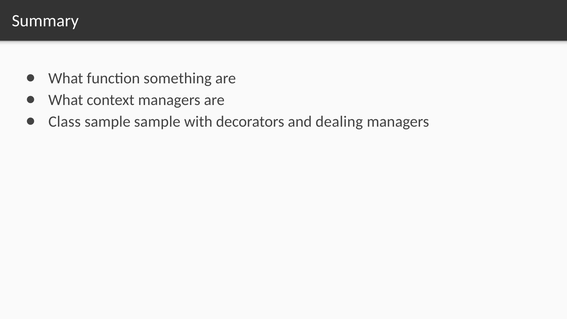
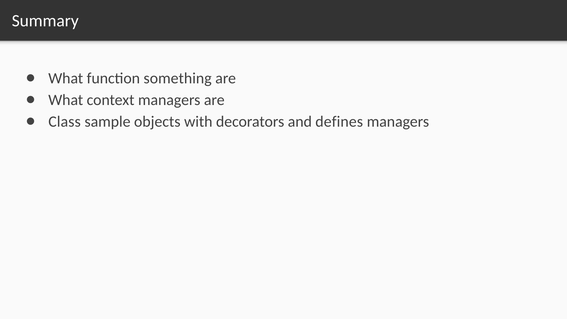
sample sample: sample -> objects
dealing: dealing -> defines
